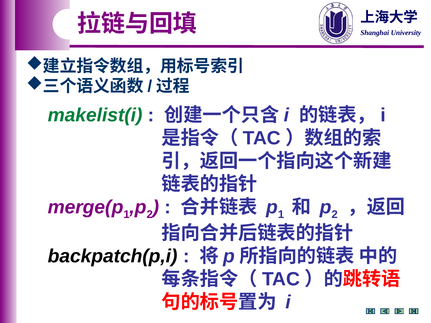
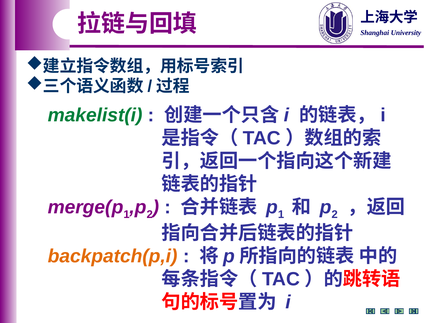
backpatch(p,i colour: black -> orange
